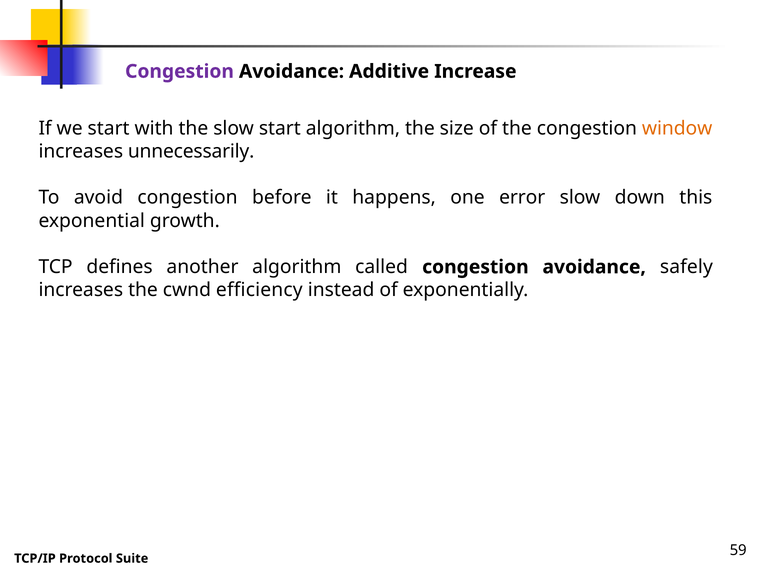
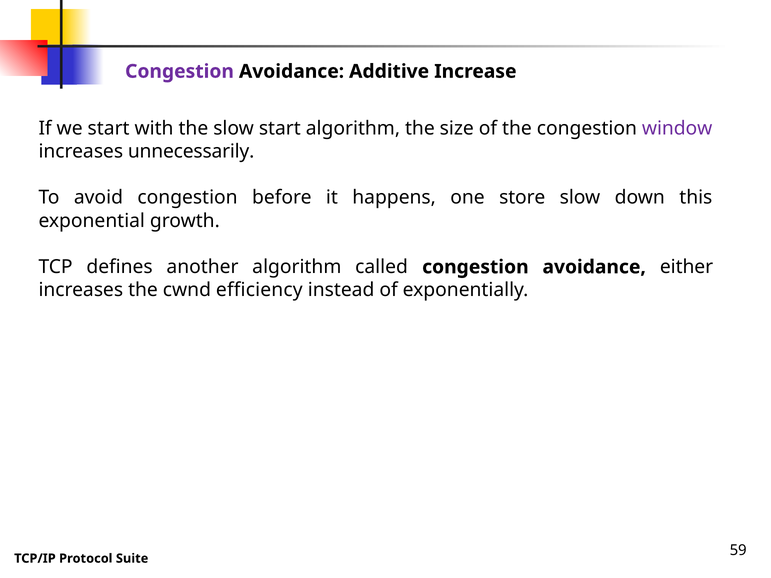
window colour: orange -> purple
error: error -> store
safely: safely -> either
